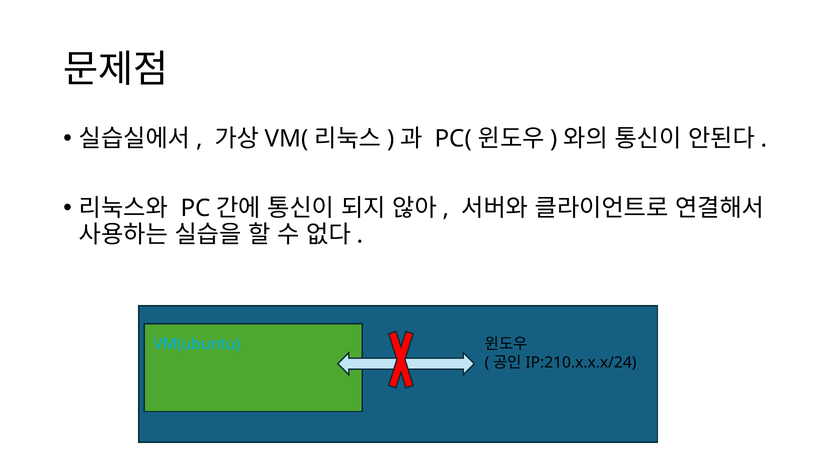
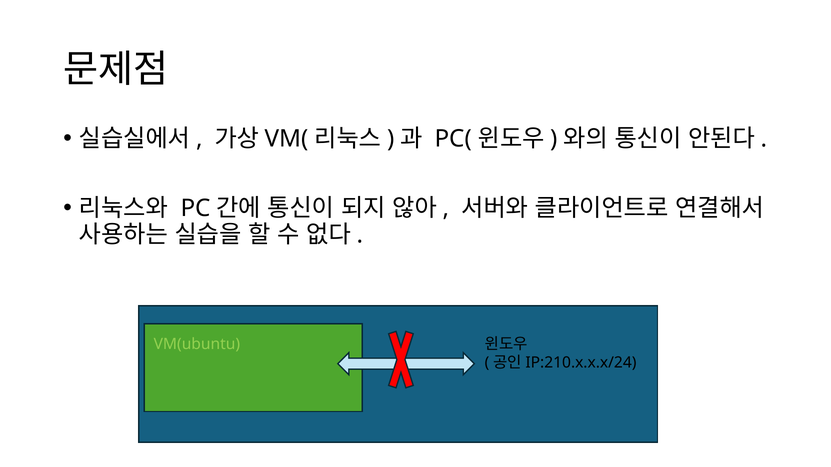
VM(ubuntu colour: light blue -> light green
